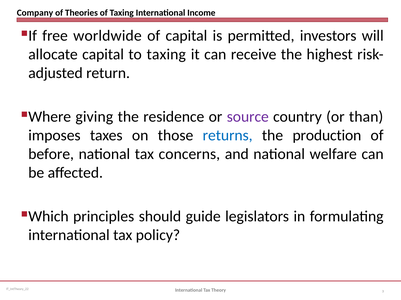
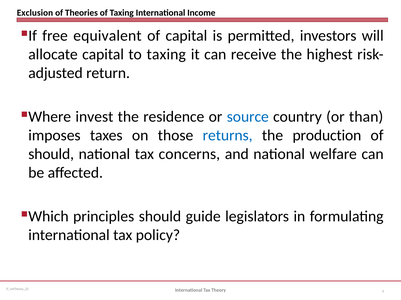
Company: Company -> Exclusion
worldwide: worldwide -> equivalent
giving: giving -> invest
source colour: purple -> blue
before at (51, 154): before -> should
